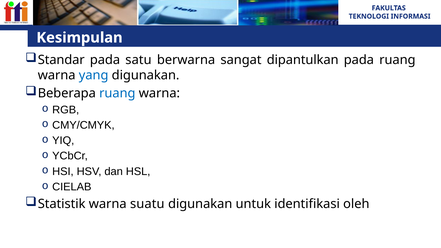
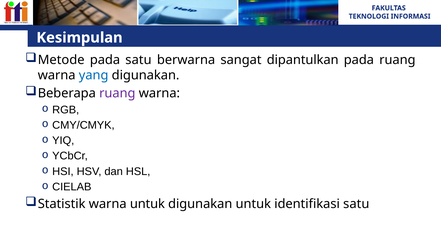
Standar: Standar -> Metode
ruang at (117, 93) colour: blue -> purple
warna suatu: suatu -> untuk
identifikasi oleh: oleh -> satu
